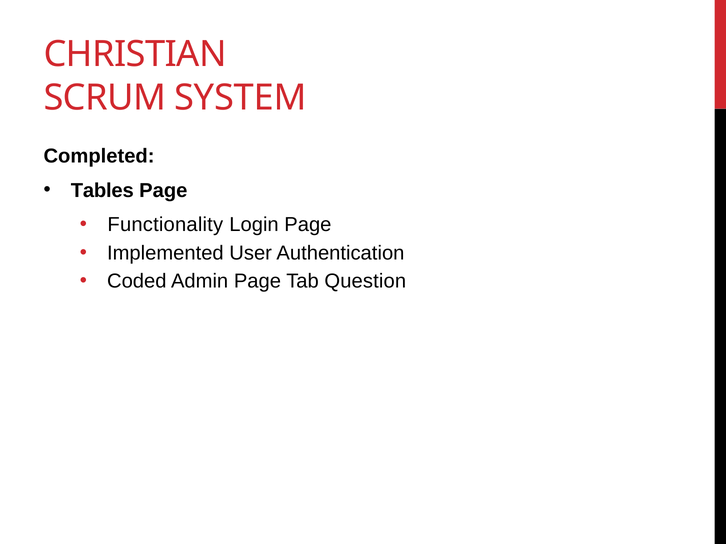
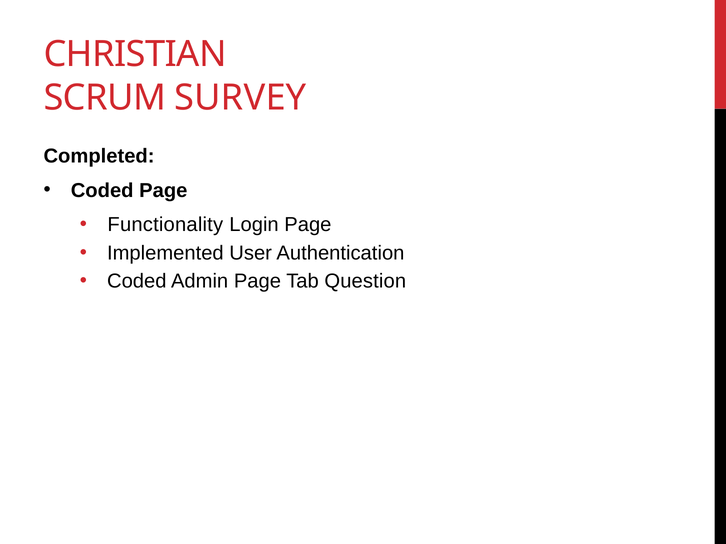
SYSTEM: SYSTEM -> SURVEY
Tables at (102, 191): Tables -> Coded
